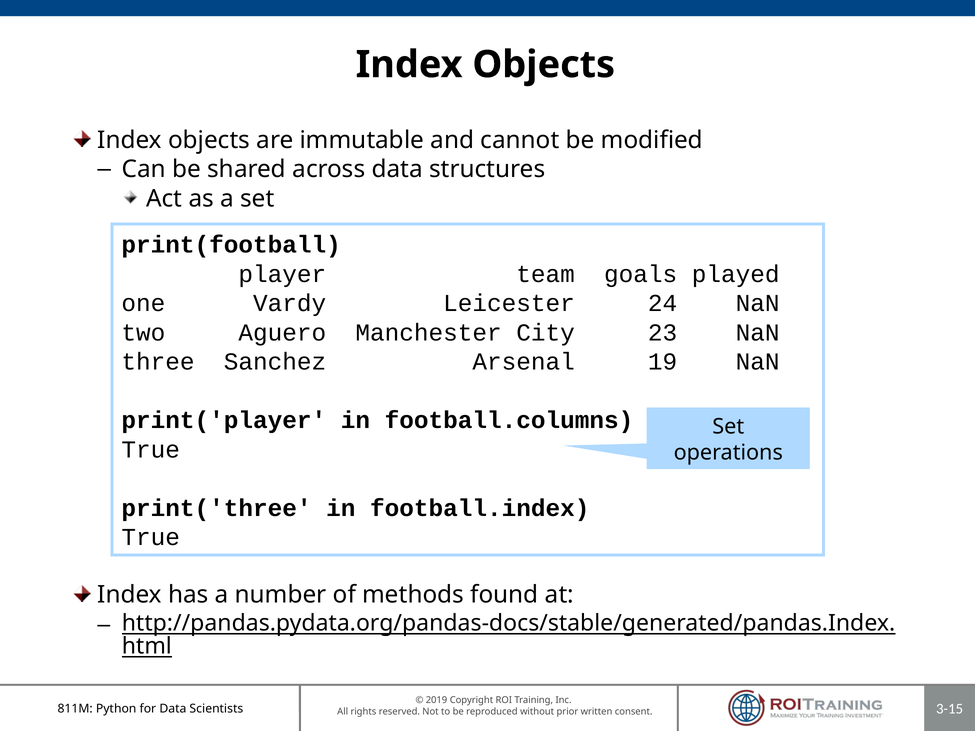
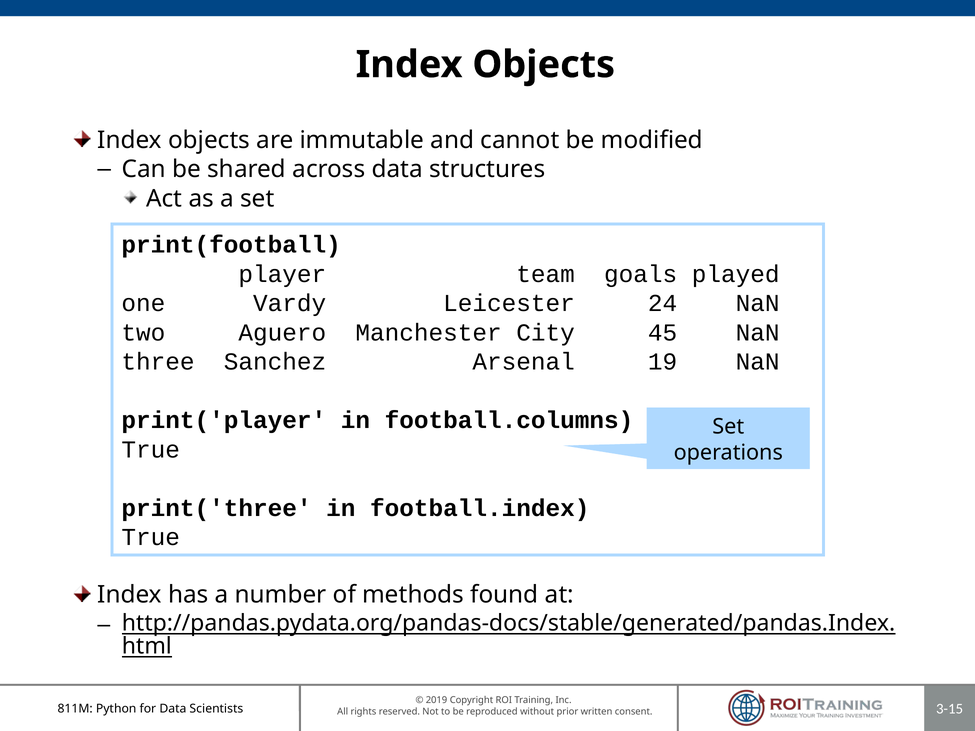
23: 23 -> 45
